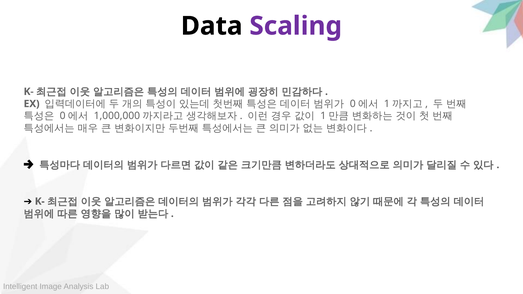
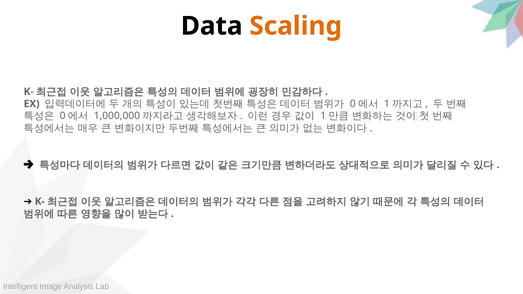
Scaling colour: purple -> orange
